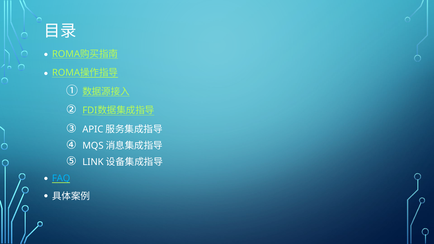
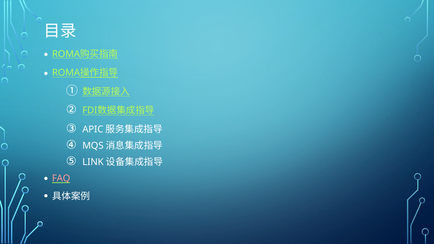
FAQ colour: light blue -> pink
